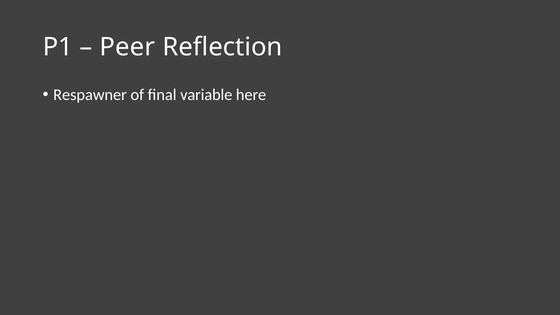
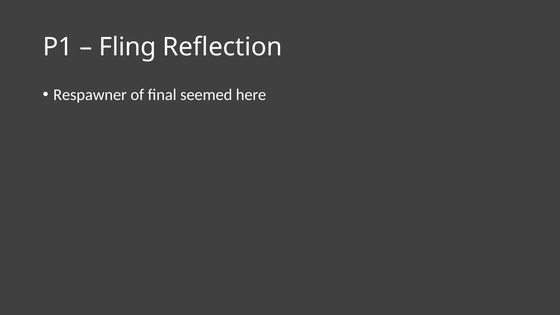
Peer: Peer -> Fling
variable: variable -> seemed
